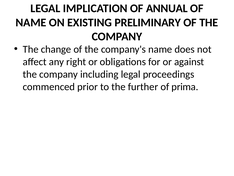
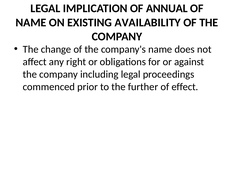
PRELIMINARY: PRELIMINARY -> AVAILABILITY
prima: prima -> effect
